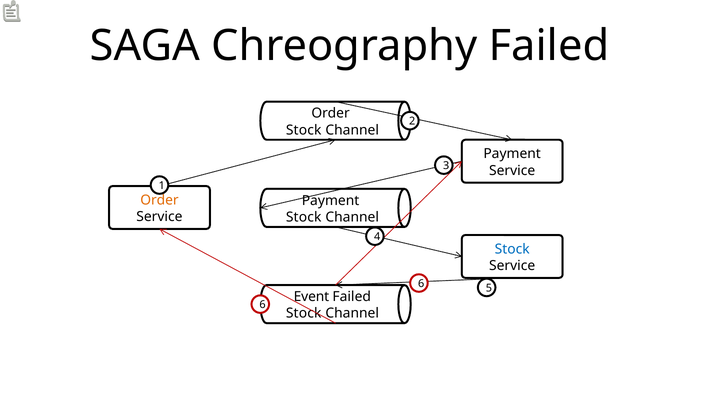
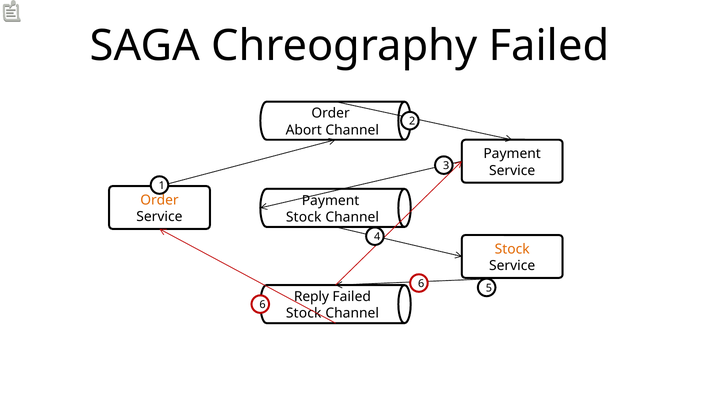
Stock at (304, 130): Stock -> Abort
Stock at (512, 249) colour: blue -> orange
Event: Event -> Reply
